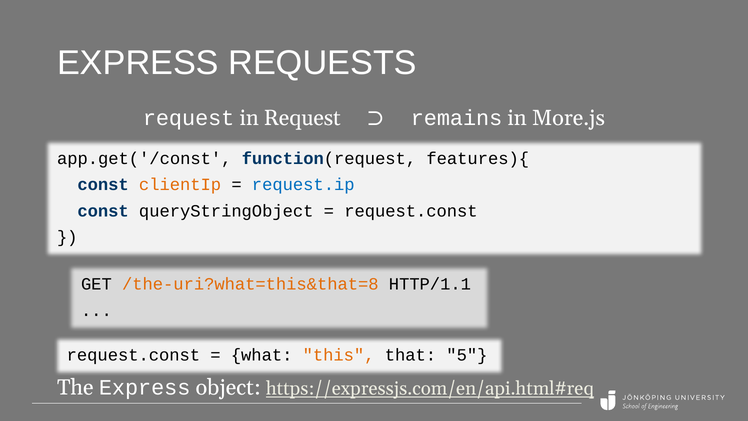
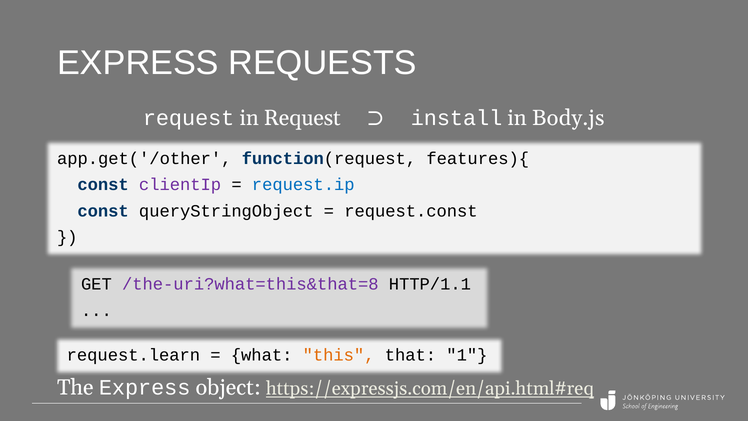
remains: remains -> install
More.js: More.js -> Body.js
app.get('/const: app.get('/const -> app.get('/other
clientIp colour: orange -> purple
/the-uri?what=this&that=8 colour: orange -> purple
request.const at (133, 355): request.const -> request.learn
5: 5 -> 1
